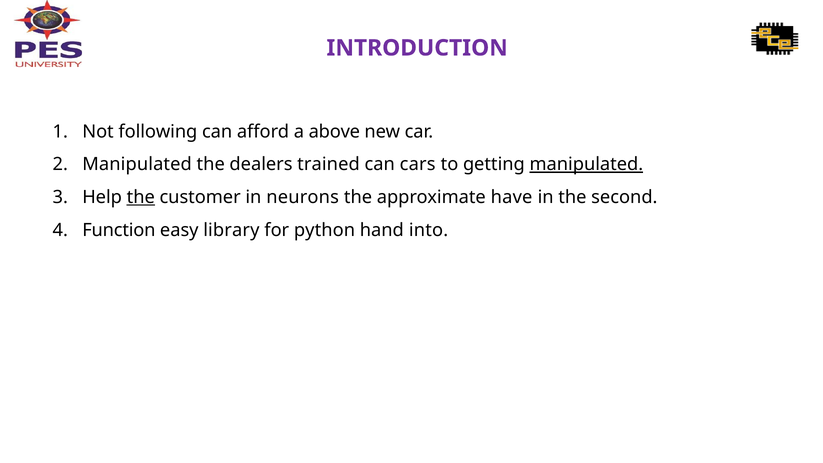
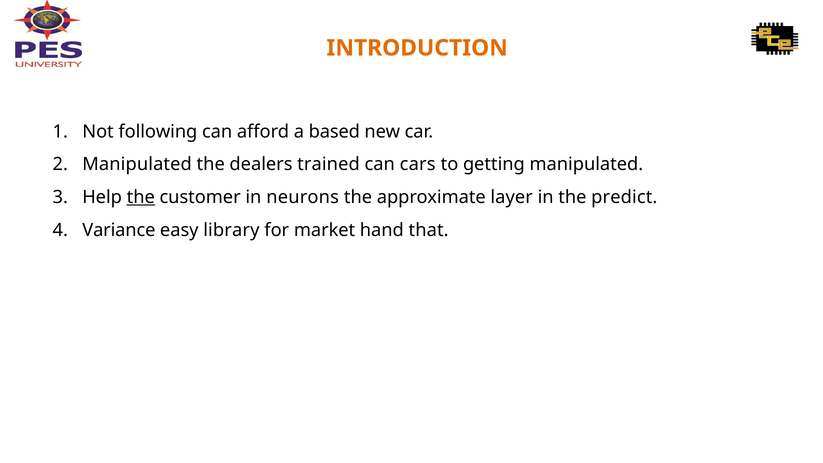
INTRODUCTION colour: purple -> orange
above: above -> based
manipulated at (586, 164) underline: present -> none
have: have -> layer
second: second -> predict
Function: Function -> Variance
python: python -> market
into: into -> that
